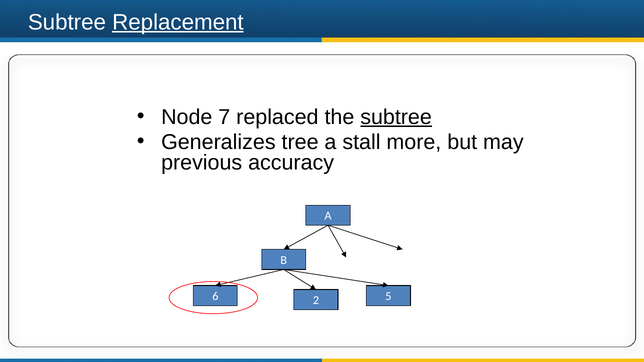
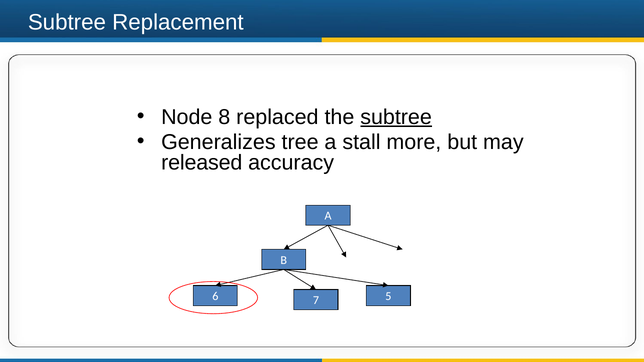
Replacement underline: present -> none
7: 7 -> 8
previous: previous -> released
2: 2 -> 7
